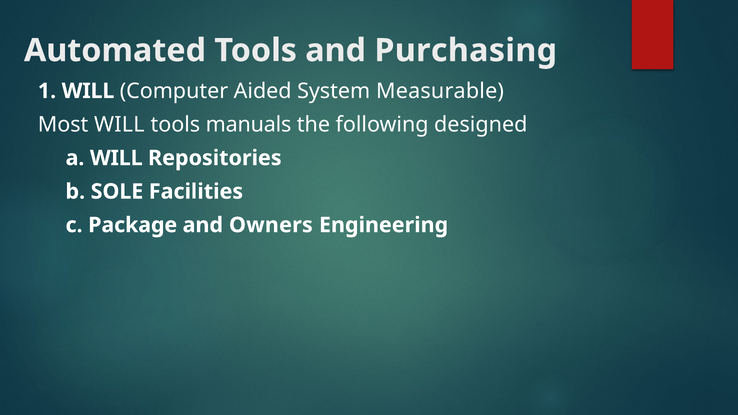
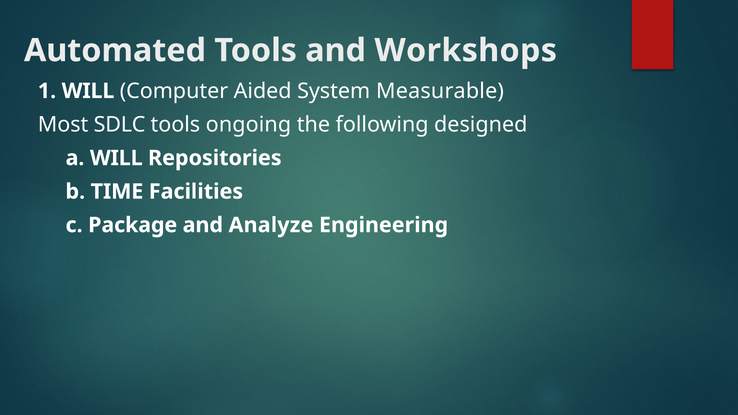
Purchasing: Purchasing -> Workshops
Most WILL: WILL -> SDLC
manuals: manuals -> ongoing
SOLE: SOLE -> TIME
Owners: Owners -> Analyze
